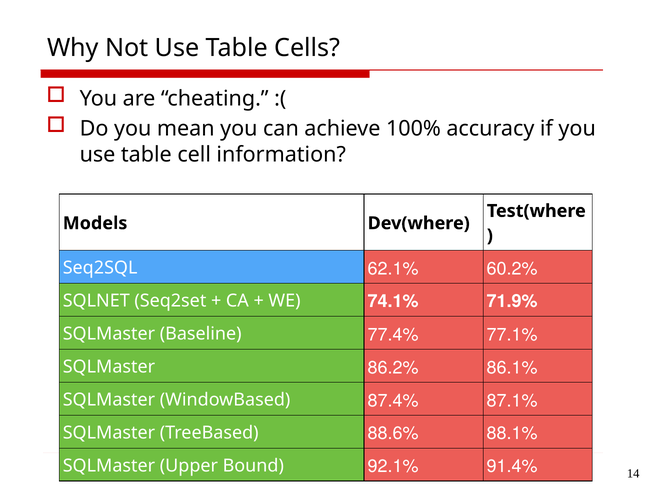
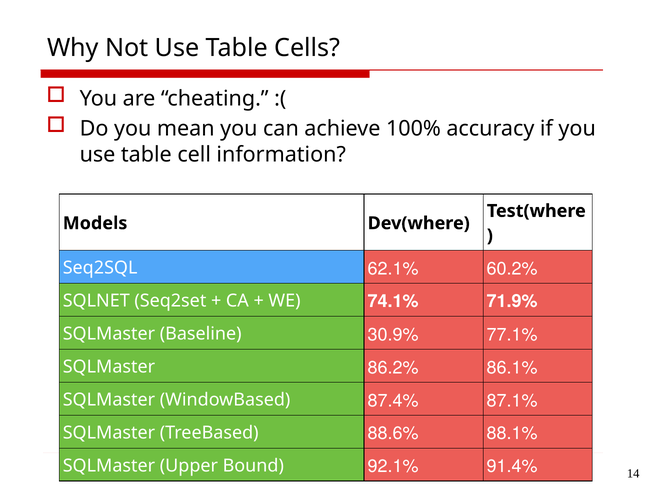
77.4%: 77.4% -> 30.9%
